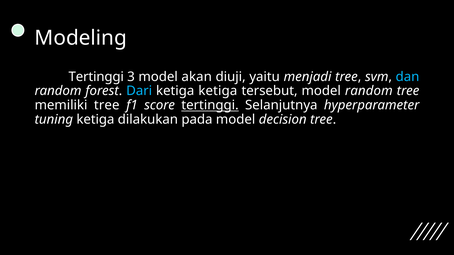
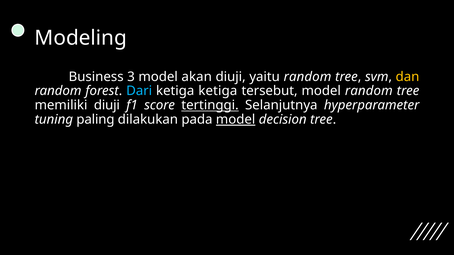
Tertinggi at (96, 77): Tertinggi -> Business
yaitu menjadi: menjadi -> random
dan colour: light blue -> yellow
memiliki tree: tree -> diuji
tuning ketiga: ketiga -> paling
model at (236, 120) underline: none -> present
